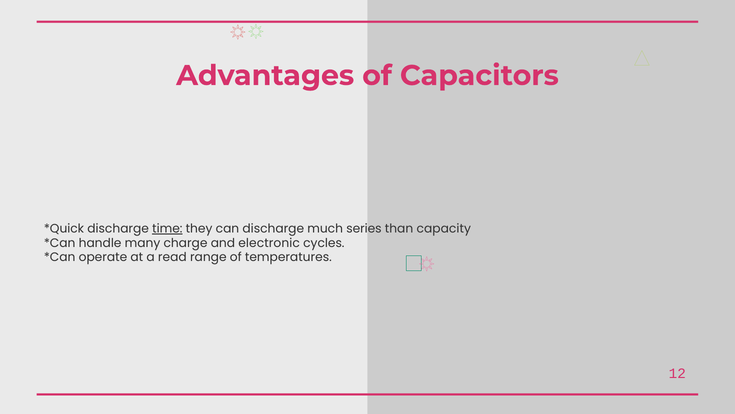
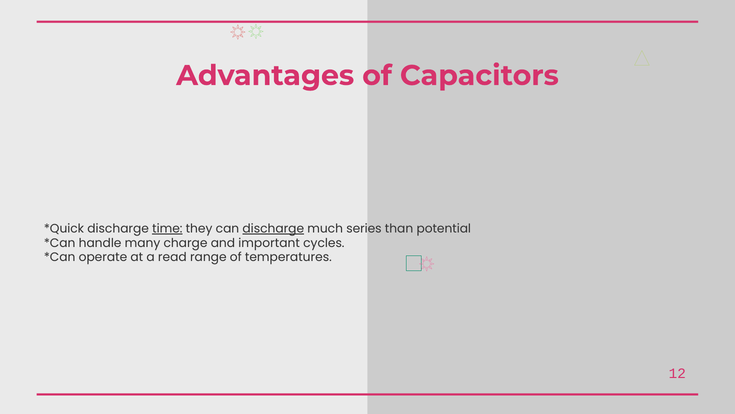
discharge at (273, 228) underline: none -> present
capacity: capacity -> potential
electronic: electronic -> important
